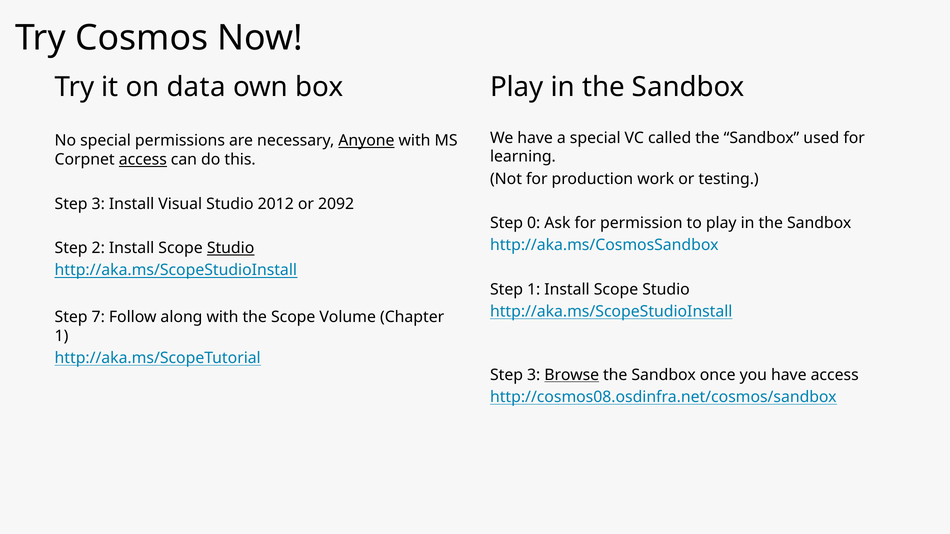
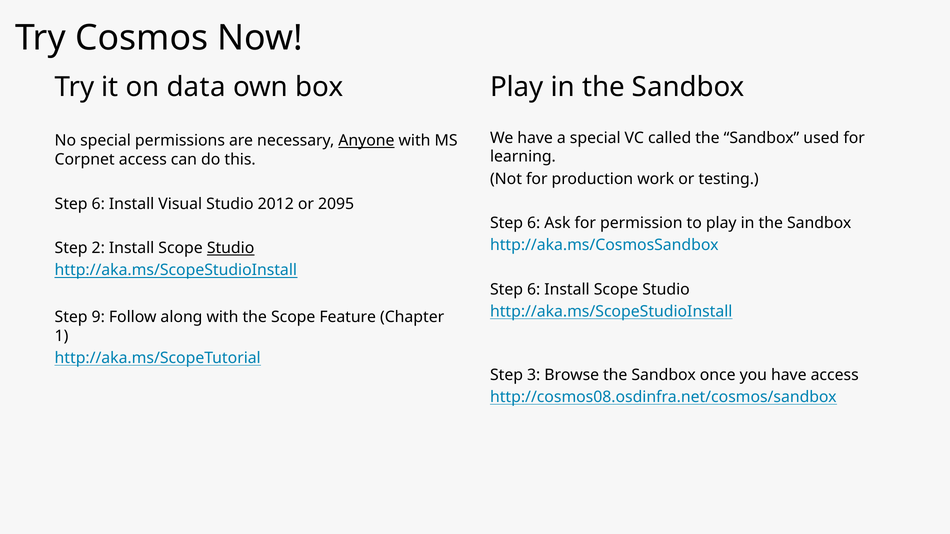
access at (143, 160) underline: present -> none
3 at (98, 204): 3 -> 6
2092: 2092 -> 2095
0 at (534, 223): 0 -> 6
1 at (534, 290): 1 -> 6
7: 7 -> 9
Volume: Volume -> Feature
Browse underline: present -> none
